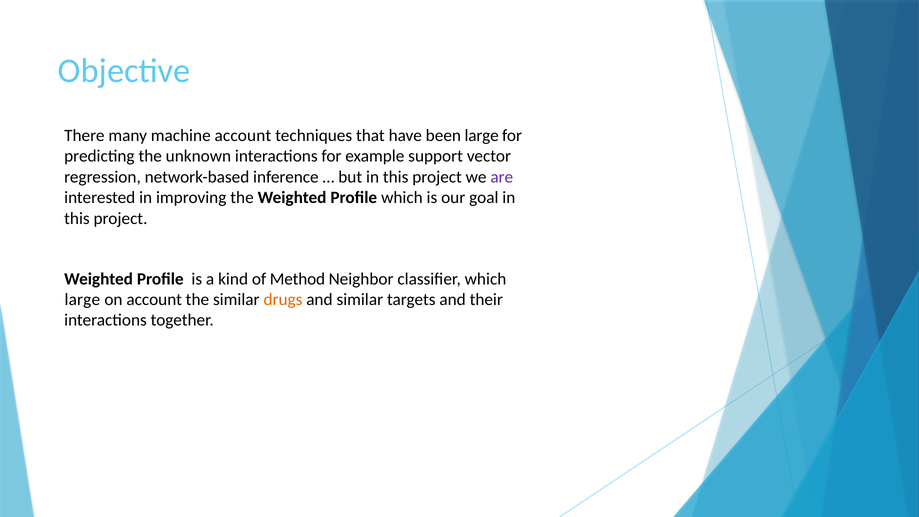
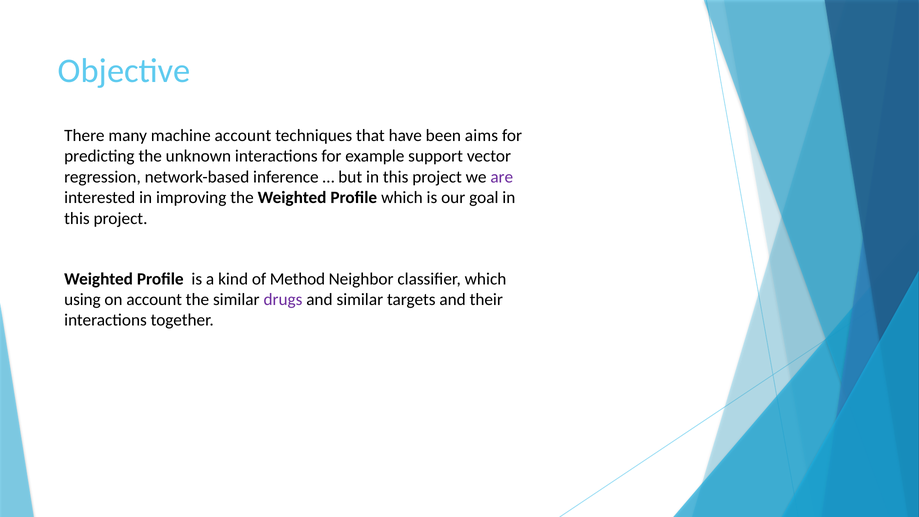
been large: large -> aims
large at (82, 300): large -> using
drugs colour: orange -> purple
